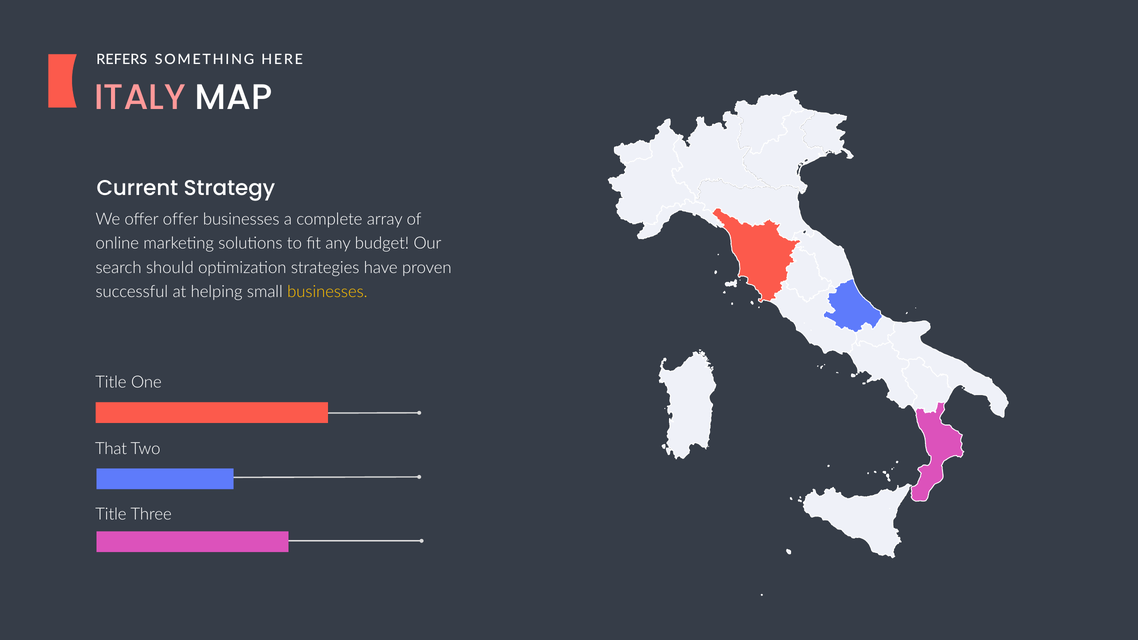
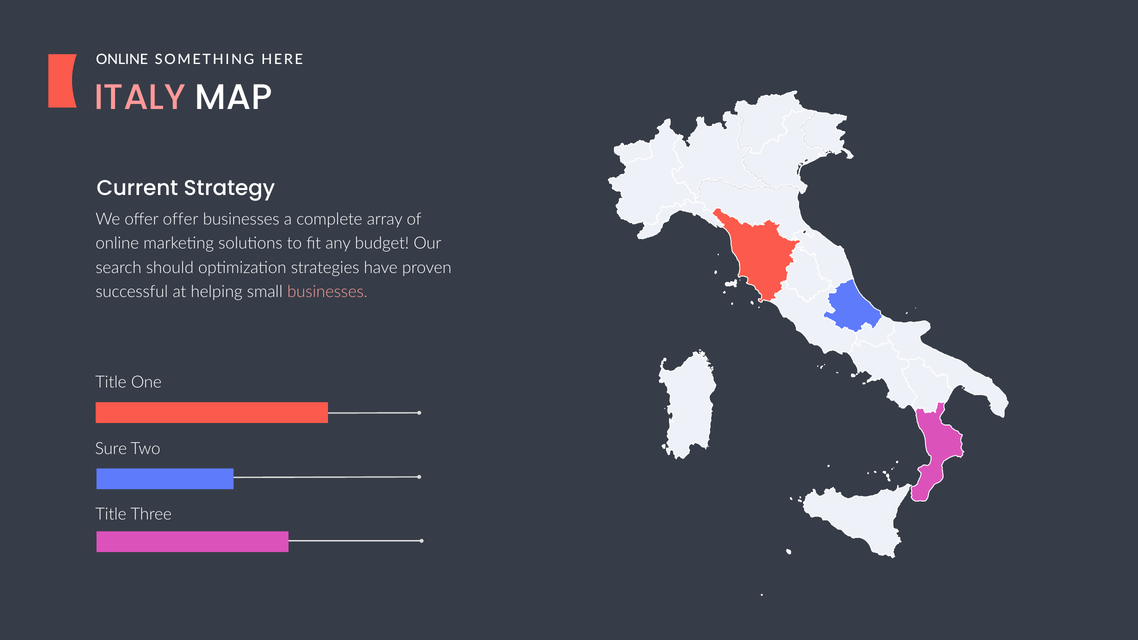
REFERS at (122, 60): REFERS -> ONLINE
businesses at (327, 292) colour: yellow -> pink
That: That -> Sure
